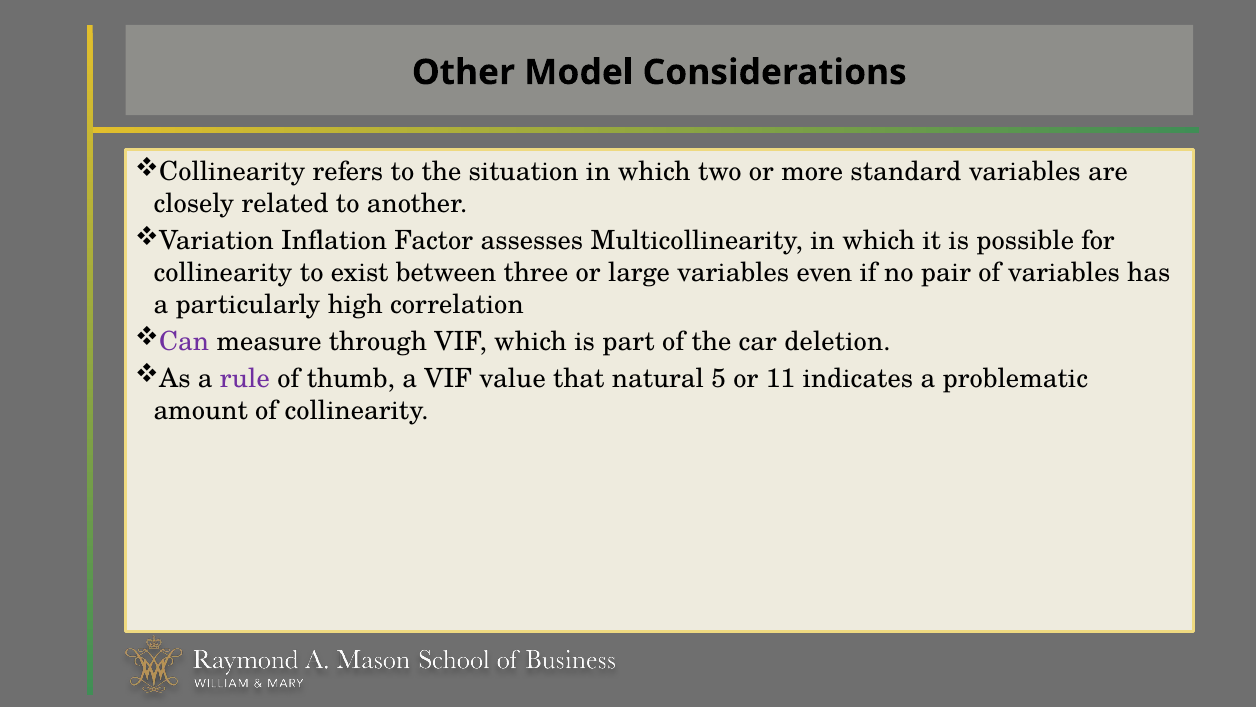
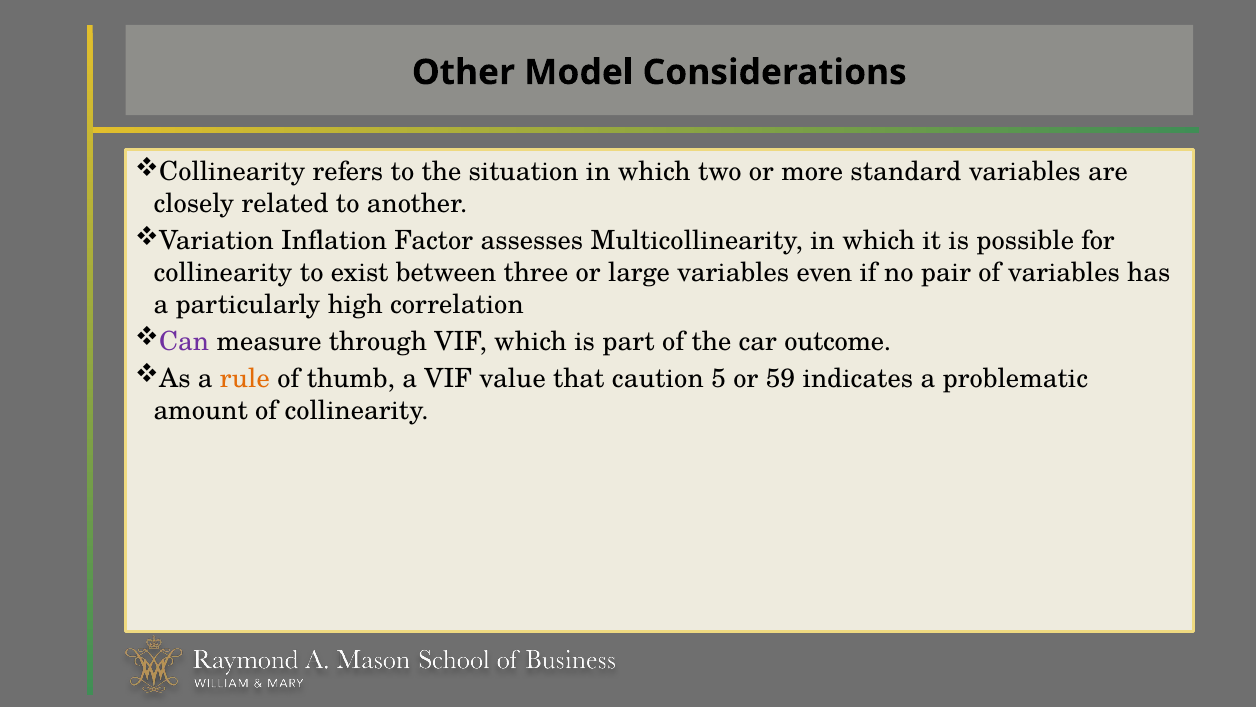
deletion: deletion -> outcome
rule colour: purple -> orange
natural: natural -> caution
11: 11 -> 59
